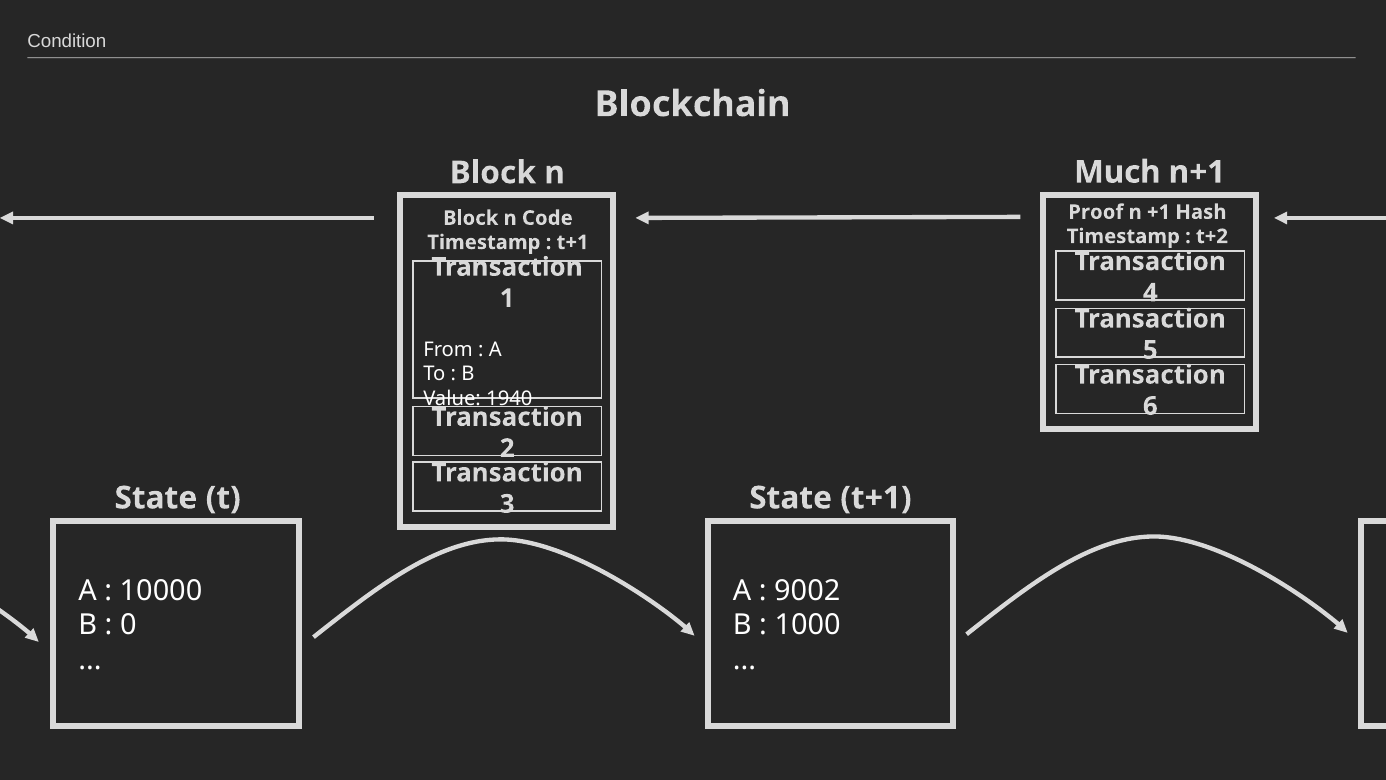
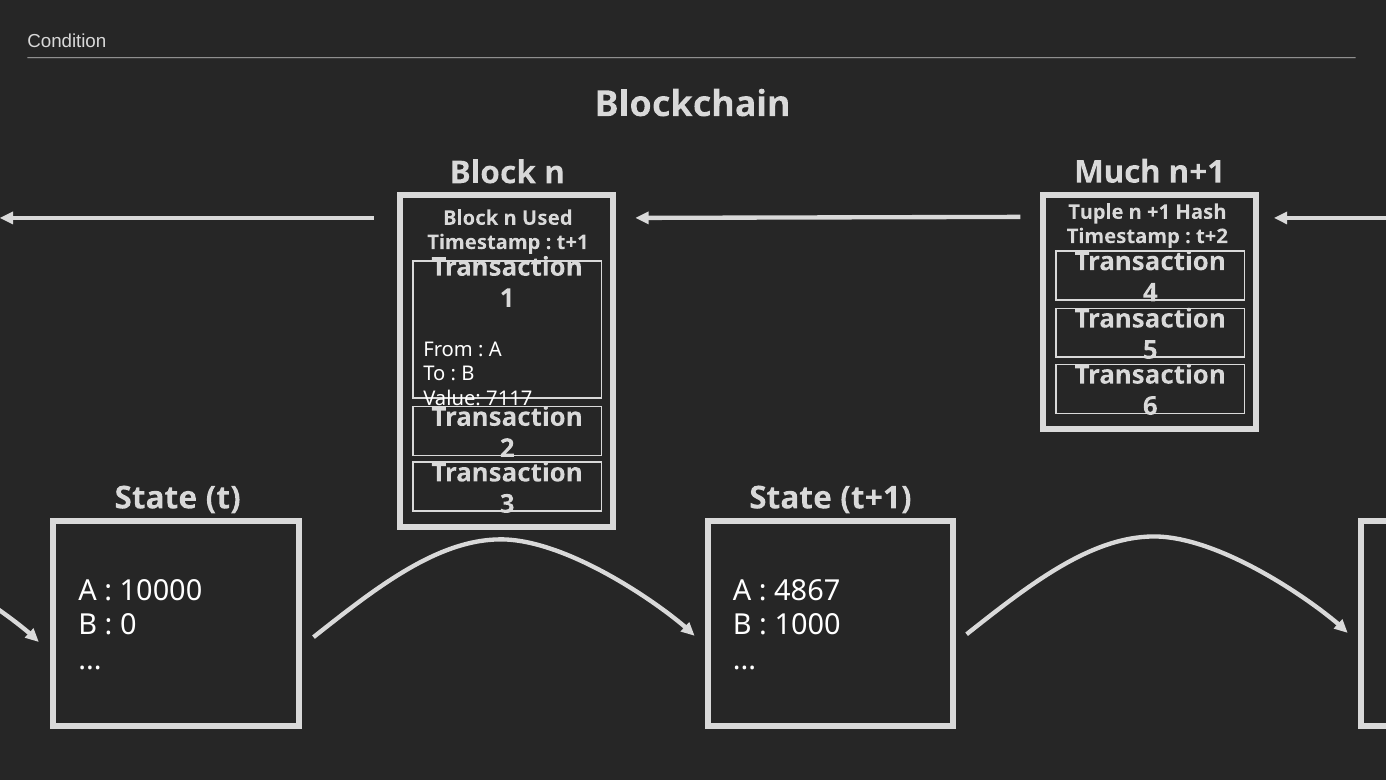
Proof: Proof -> Tuple
Code: Code -> Used
1940: 1940 -> 7117
9002: 9002 -> 4867
